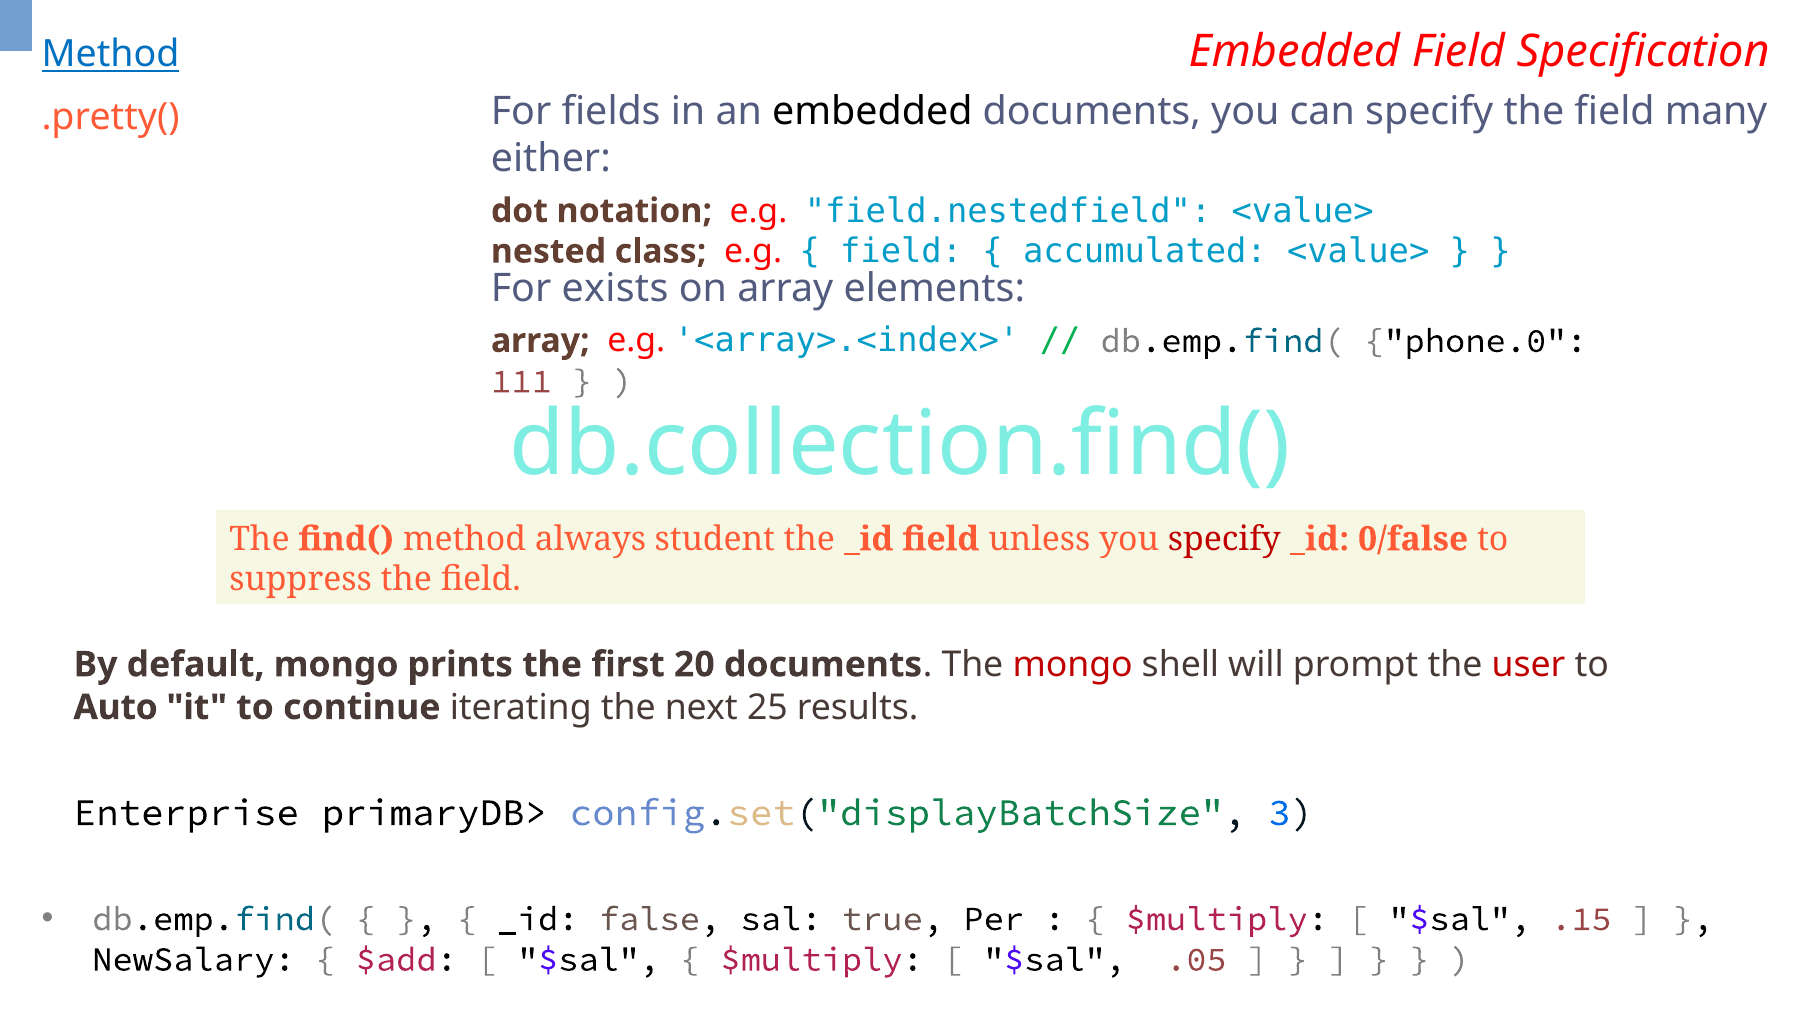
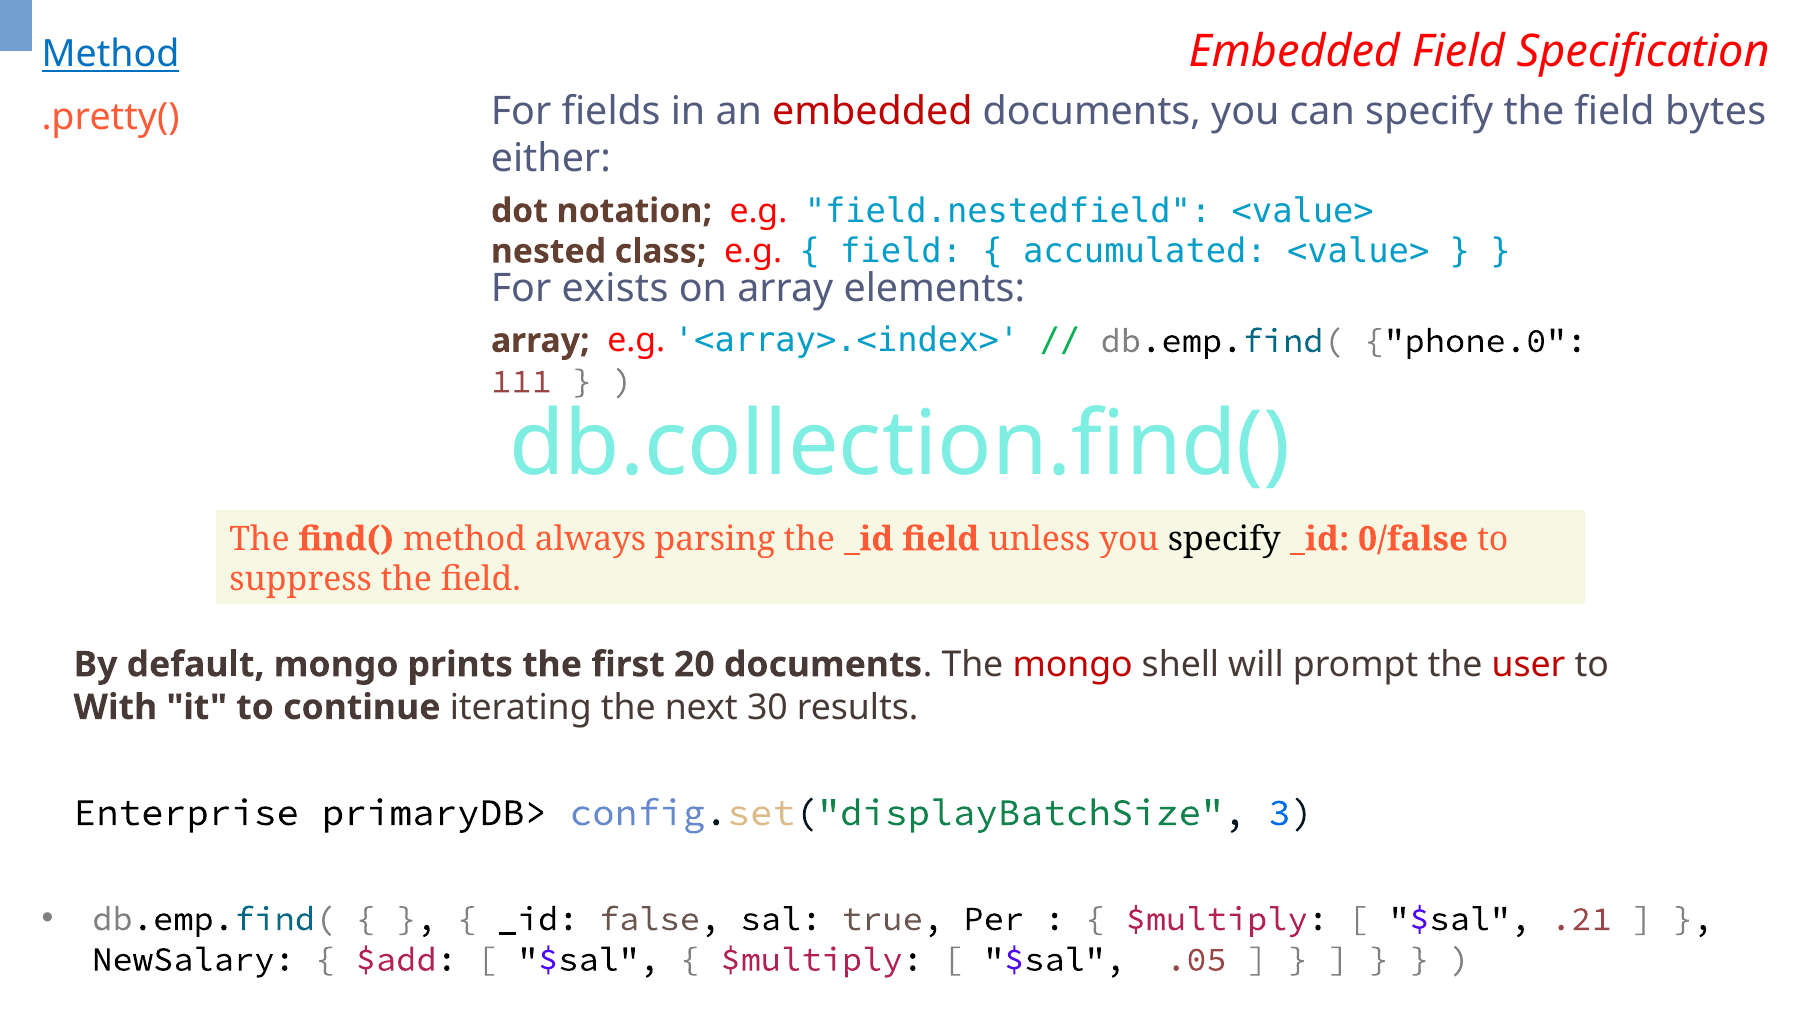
embedded at (872, 111) colour: black -> red
many: many -> bytes
student: student -> parsing
specify at (1224, 539) colour: red -> black
Auto: Auto -> With
25: 25 -> 30
.15: .15 -> .21
